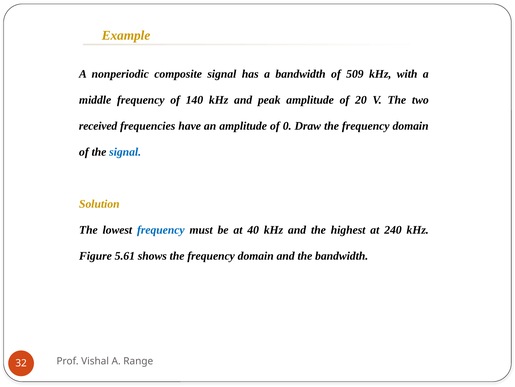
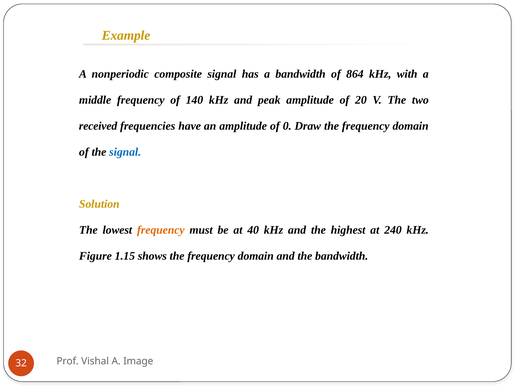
509: 509 -> 864
frequency at (161, 229) colour: blue -> orange
5.61: 5.61 -> 1.15
Range: Range -> Image
